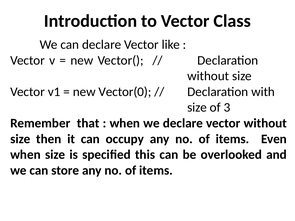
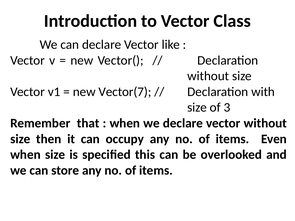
Vector(0: Vector(0 -> Vector(7
